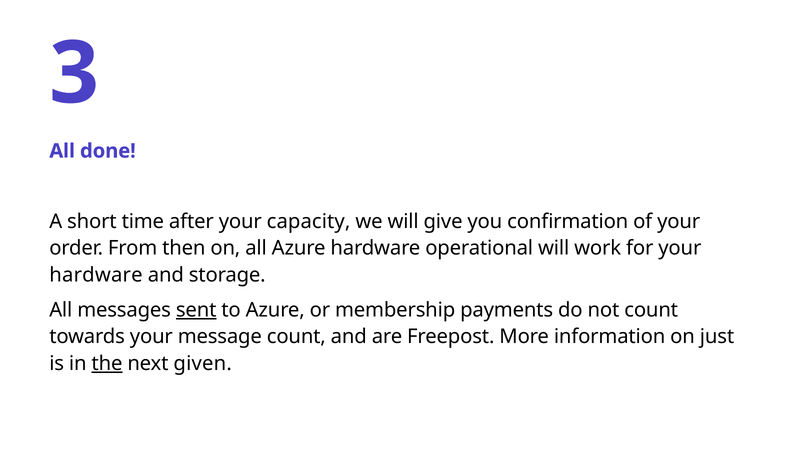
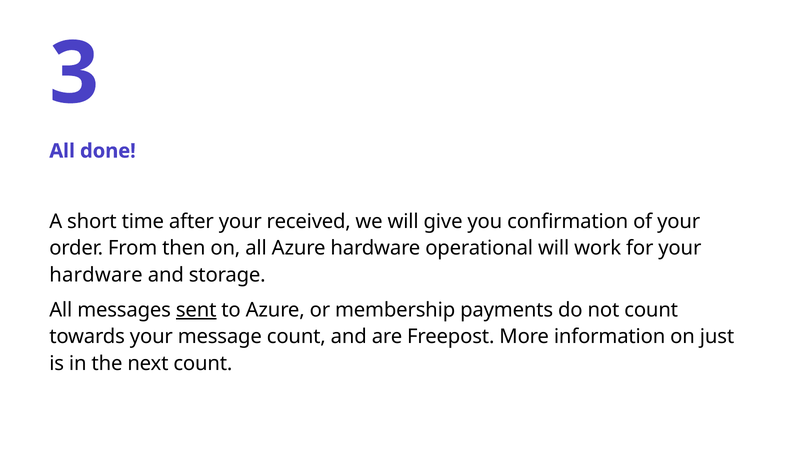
capacity: capacity -> received
the underline: present -> none
next given: given -> count
